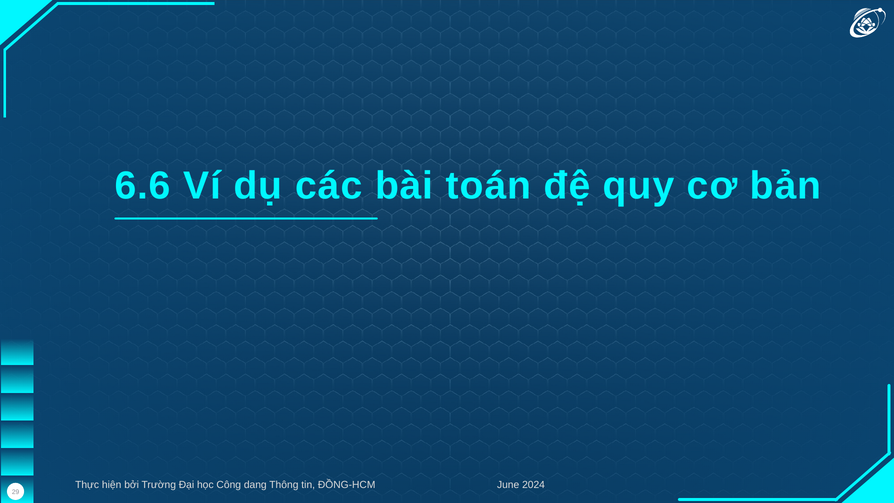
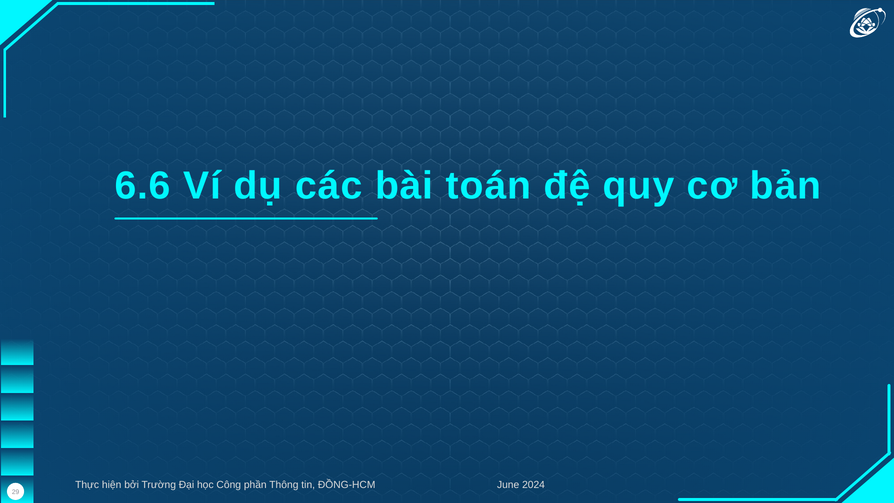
dang: dang -> phần
